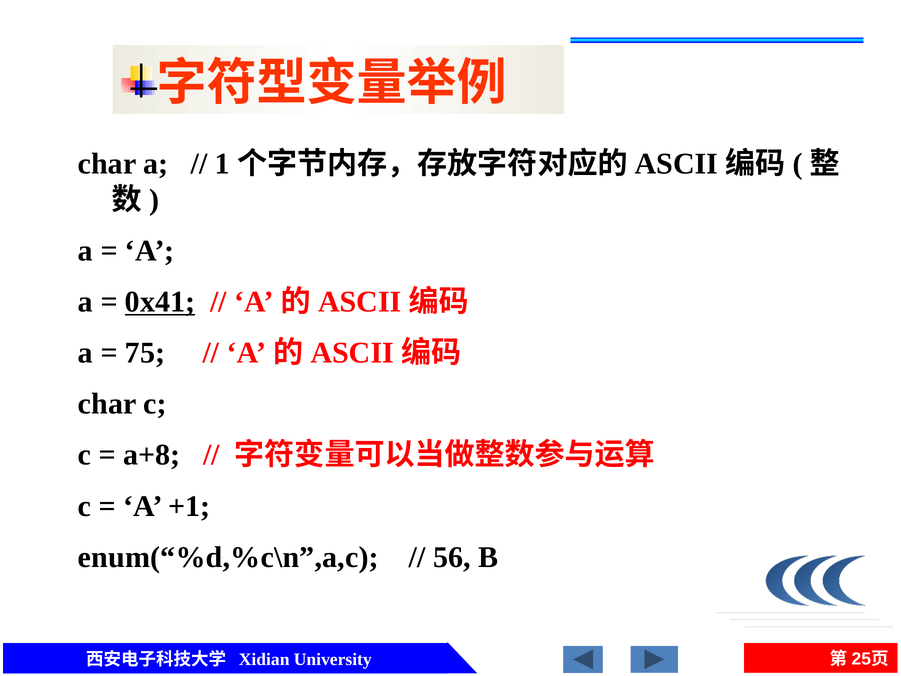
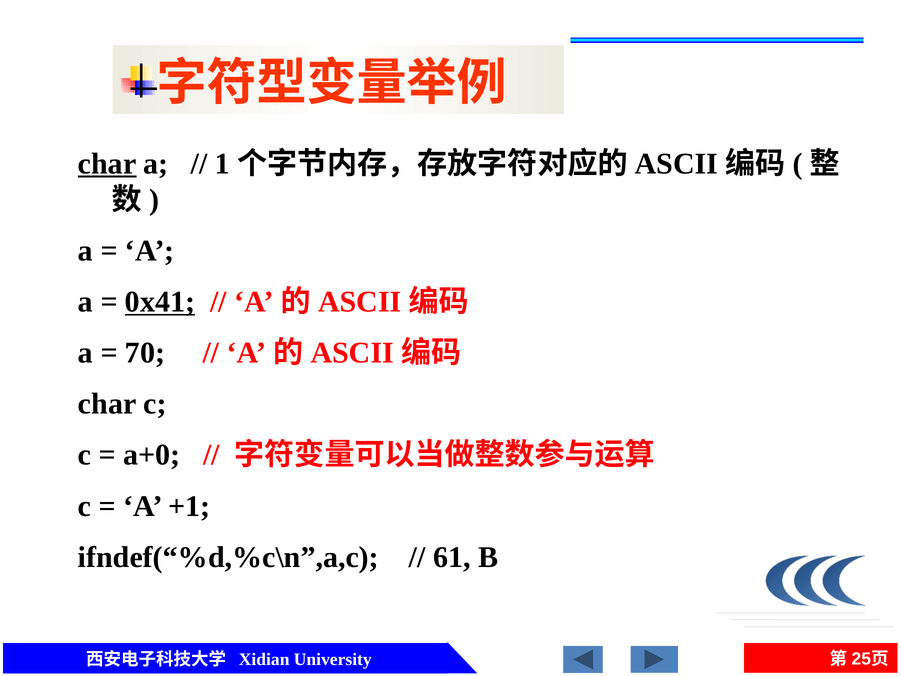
char at (107, 164) underline: none -> present
75: 75 -> 70
a+8: a+8 -> a+0
enum(“%d,%c\n”,a,c: enum(“%d,%c\n”,a,c -> ifndef(“%d,%c\n”,a,c
56: 56 -> 61
